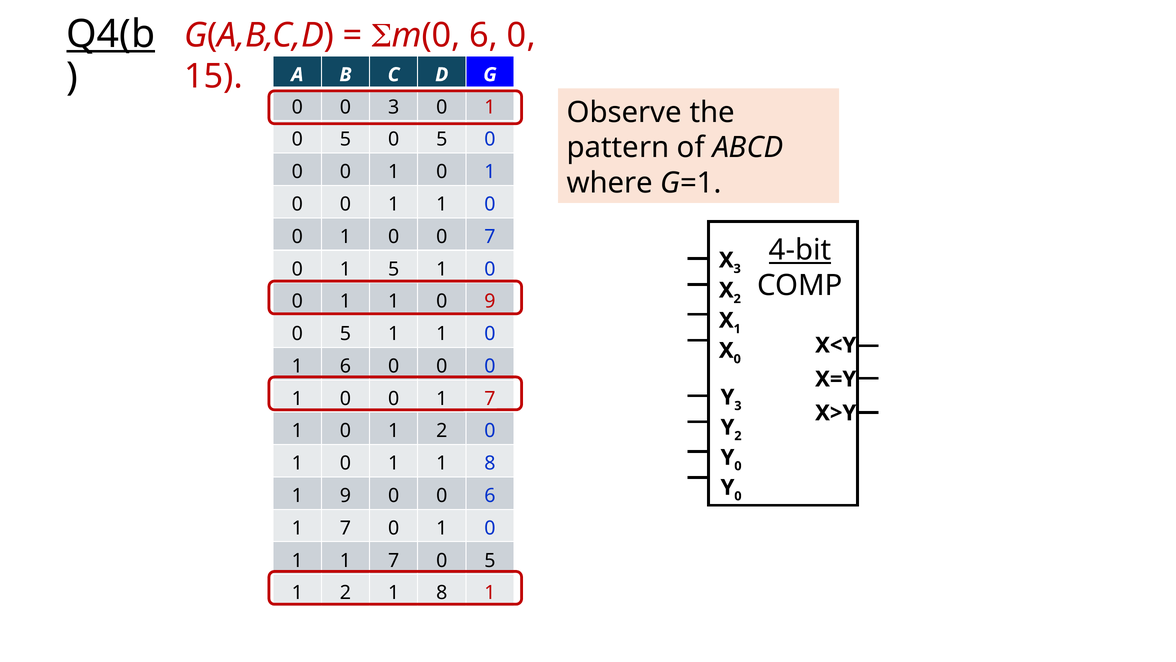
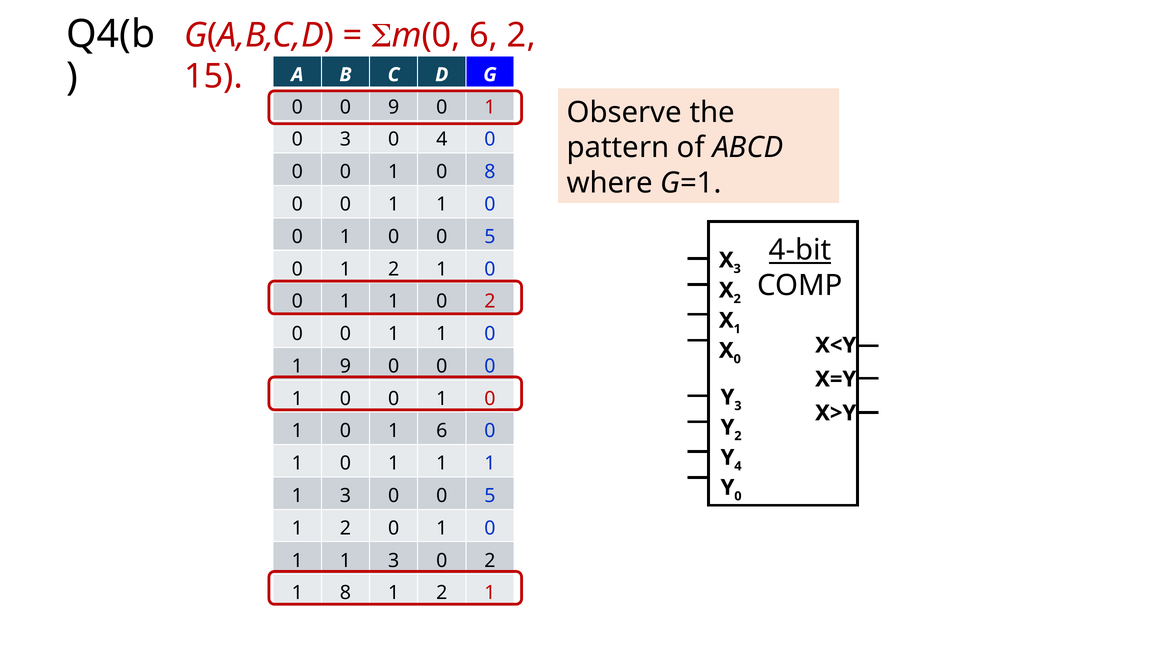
Q4(b underline: present -> none
0 at (521, 35): 0 -> 2
0 3: 3 -> 9
5 at (345, 139): 5 -> 3
5 at (442, 139): 5 -> 4
1 at (490, 172): 1 -> 8
1 0 0 7: 7 -> 5
0 1 5: 5 -> 2
1 0 9: 9 -> 2
5 at (345, 334): 5 -> 0
1 6: 6 -> 9
7 at (490, 398): 7 -> 0
0 1 2: 2 -> 6
0 at (738, 466): 0 -> 4
0 1 1 8: 8 -> 1
9 at (345, 495): 9 -> 3
6 at (490, 495): 6 -> 5
7 at (345, 528): 7 -> 2
7 at (394, 560): 7 -> 3
5 at (490, 560): 5 -> 2
2 at (345, 592): 2 -> 8
8 at (442, 592): 8 -> 2
